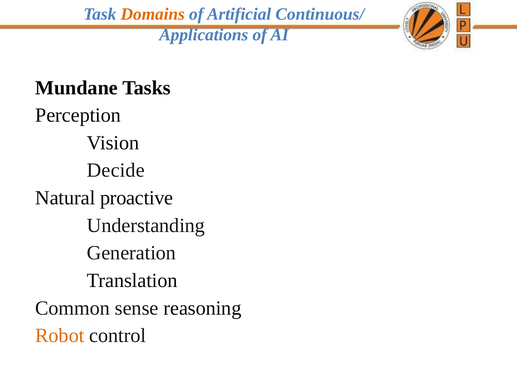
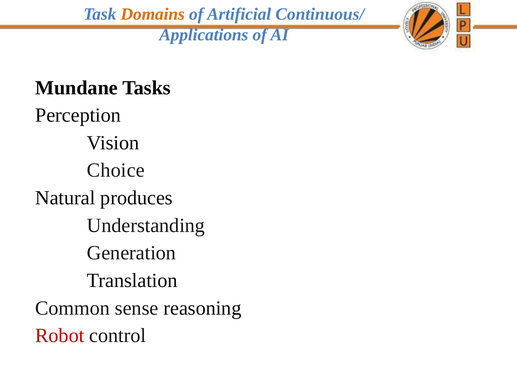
Decide: Decide -> Choice
proactive: proactive -> produces
Robot colour: orange -> red
